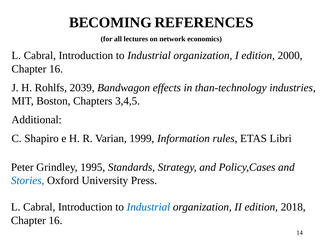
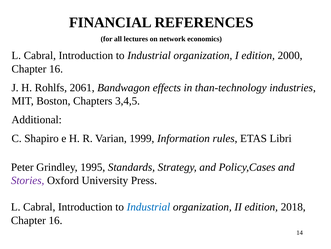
BECOMING: BECOMING -> FINANCIAL
2039: 2039 -> 2061
Stories colour: blue -> purple
